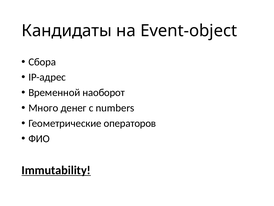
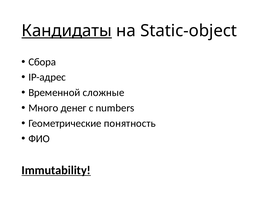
Кандидаты underline: none -> present
Event-object: Event-object -> Static-object
наоборот: наоборот -> сложные
операторов: операторов -> понятность
